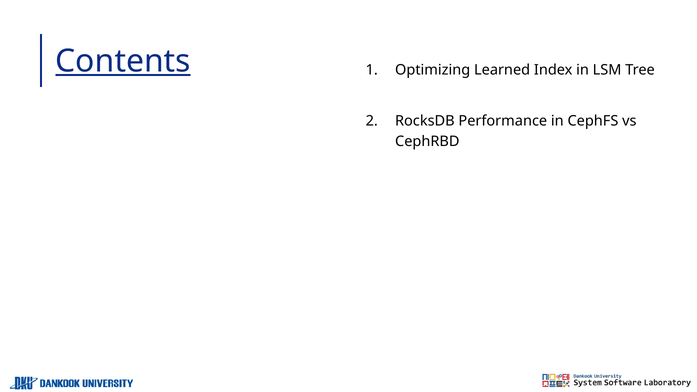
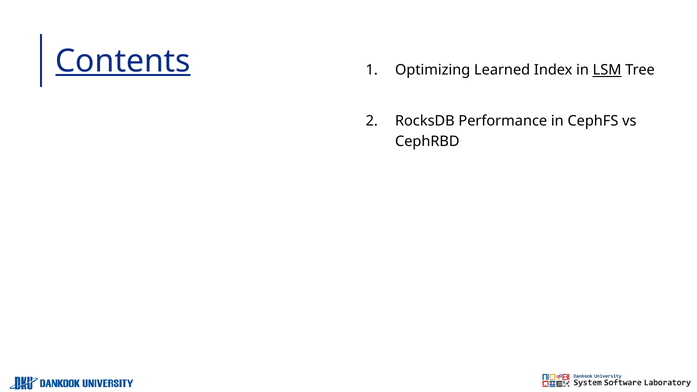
LSM underline: none -> present
